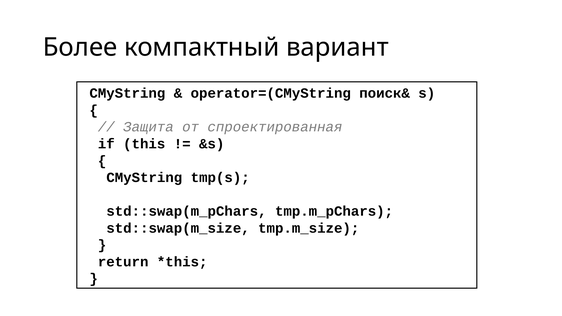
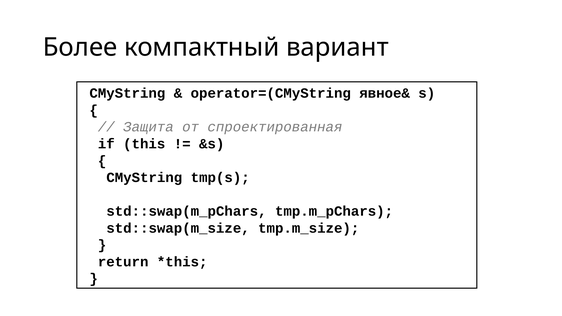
поиск&: поиск& -> явное&
